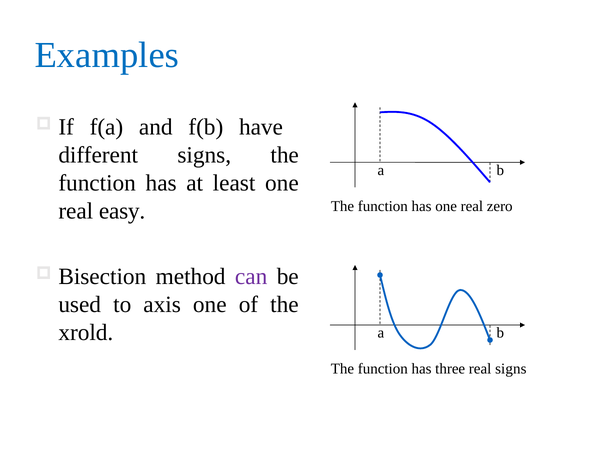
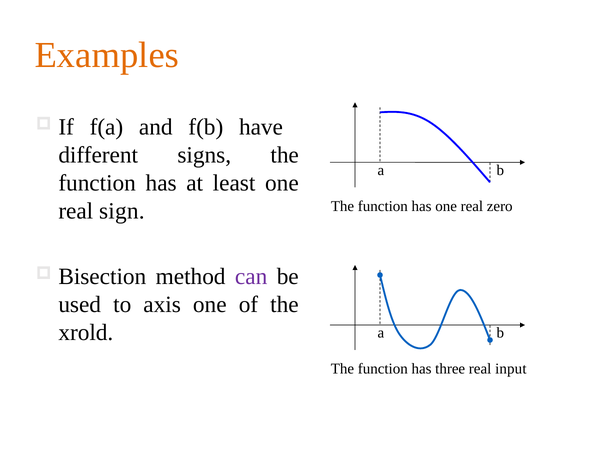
Examples colour: blue -> orange
easy: easy -> sign
real signs: signs -> input
